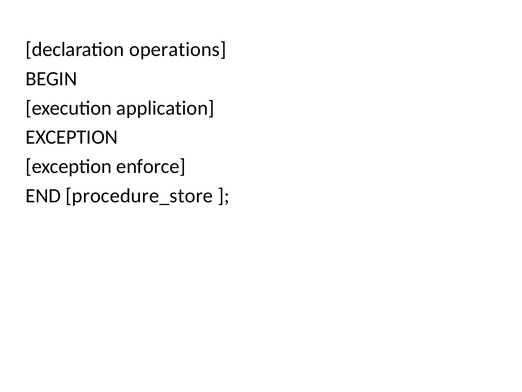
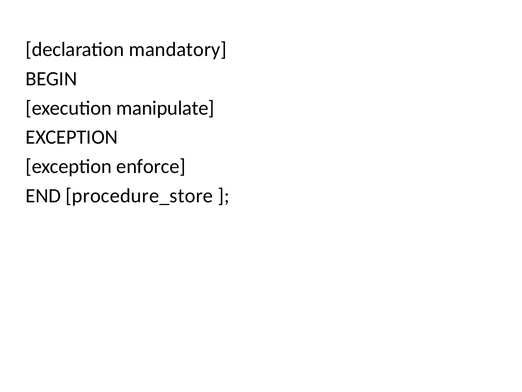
operations: operations -> mandatory
application: application -> manipulate
